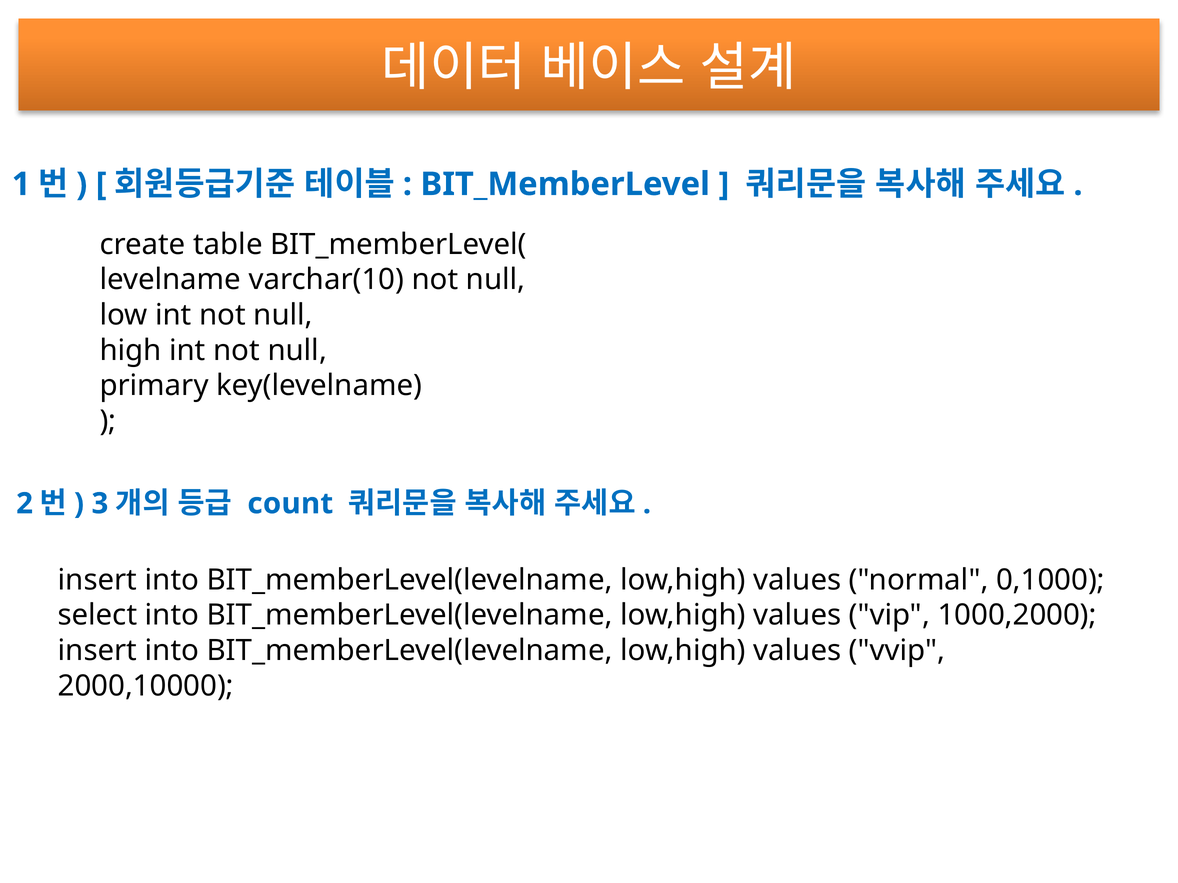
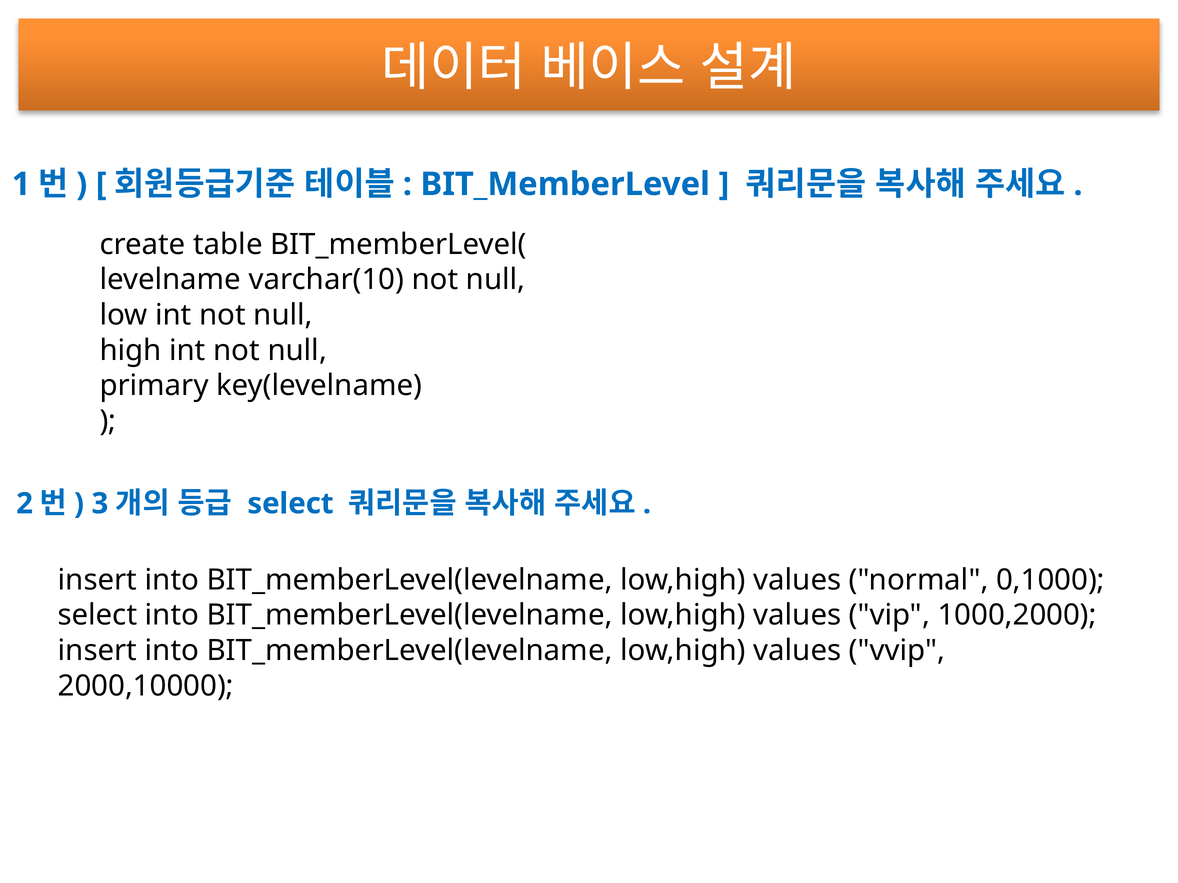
count at (290, 504): count -> select
